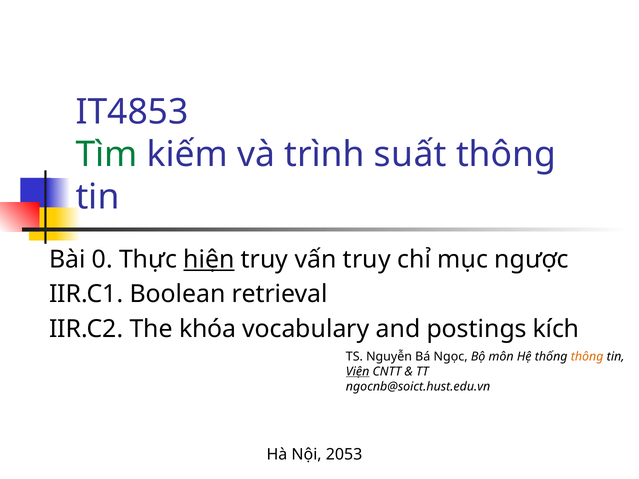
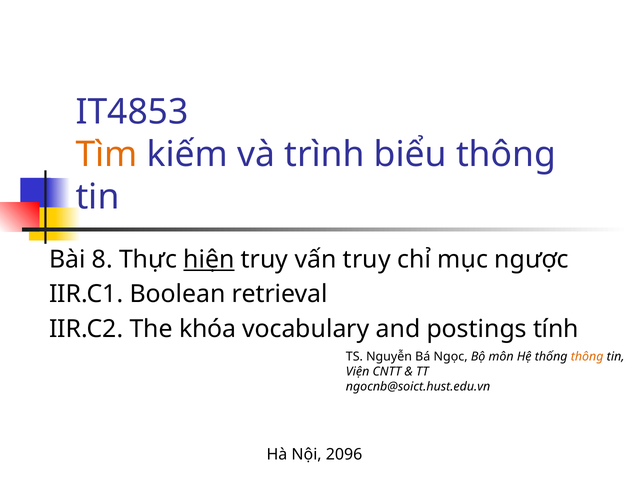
Tìm colour: green -> orange
suất: suất -> biểu
0: 0 -> 8
kích: kích -> tính
Viện underline: present -> none
2053: 2053 -> 2096
